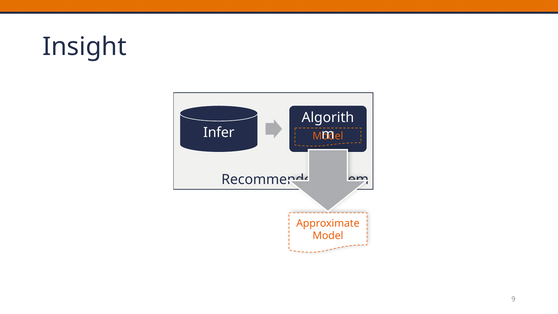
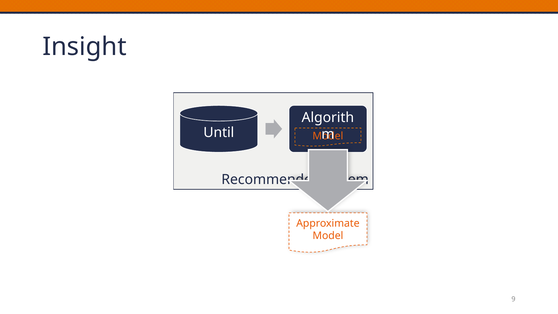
Infer: Infer -> Until
